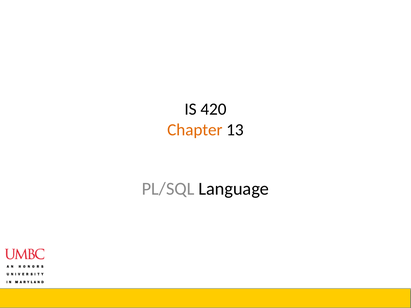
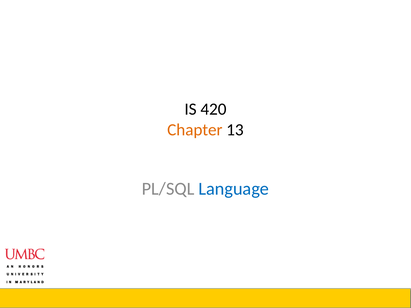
Language colour: black -> blue
